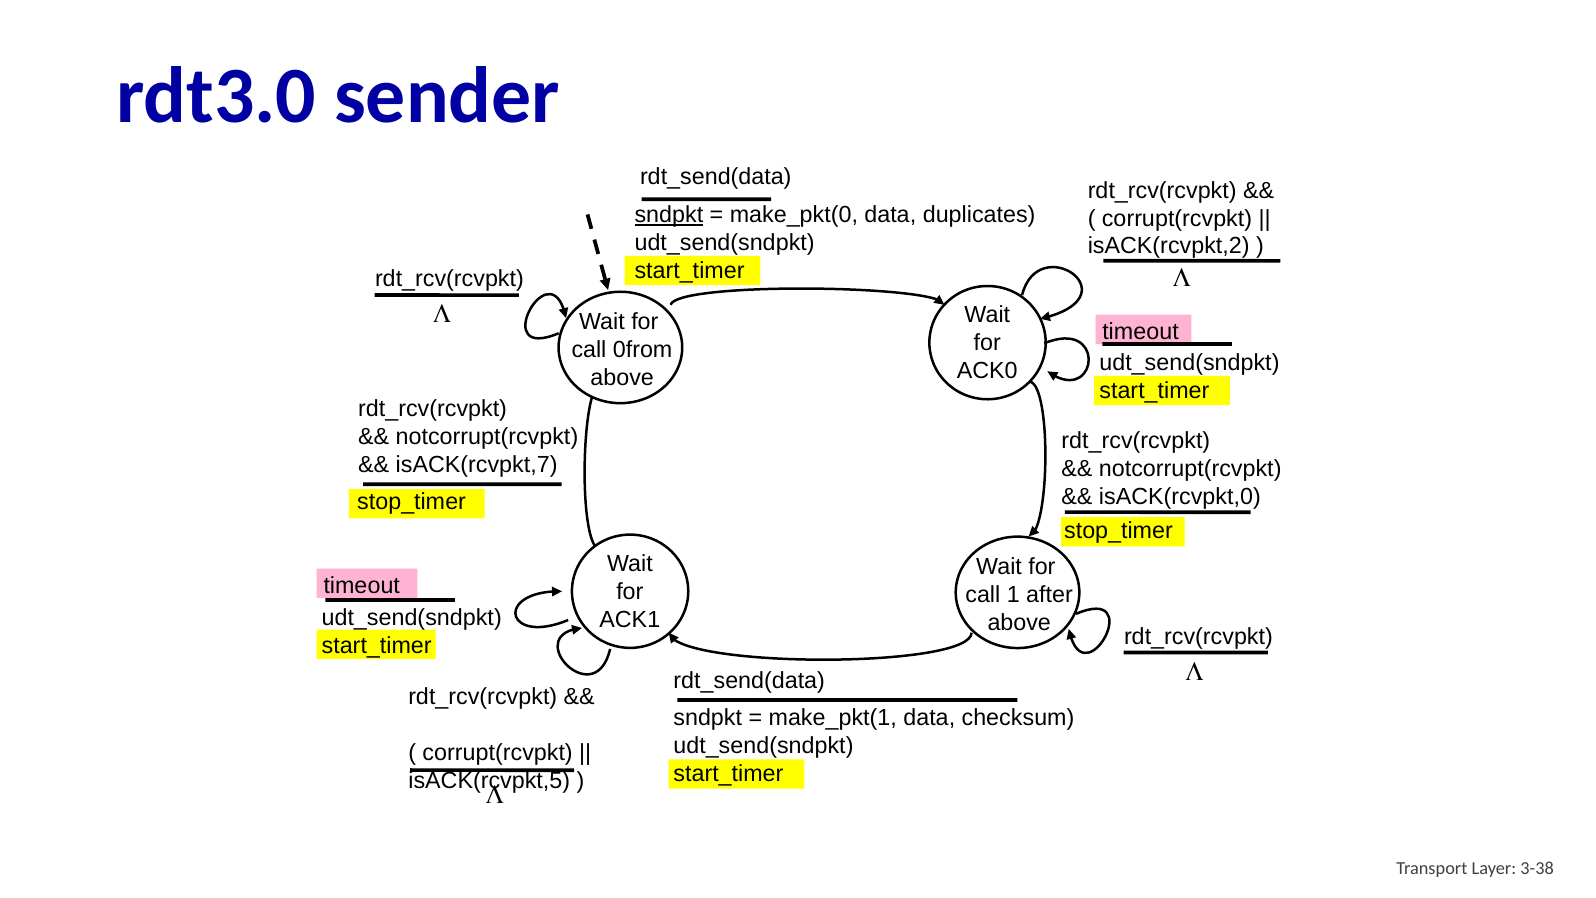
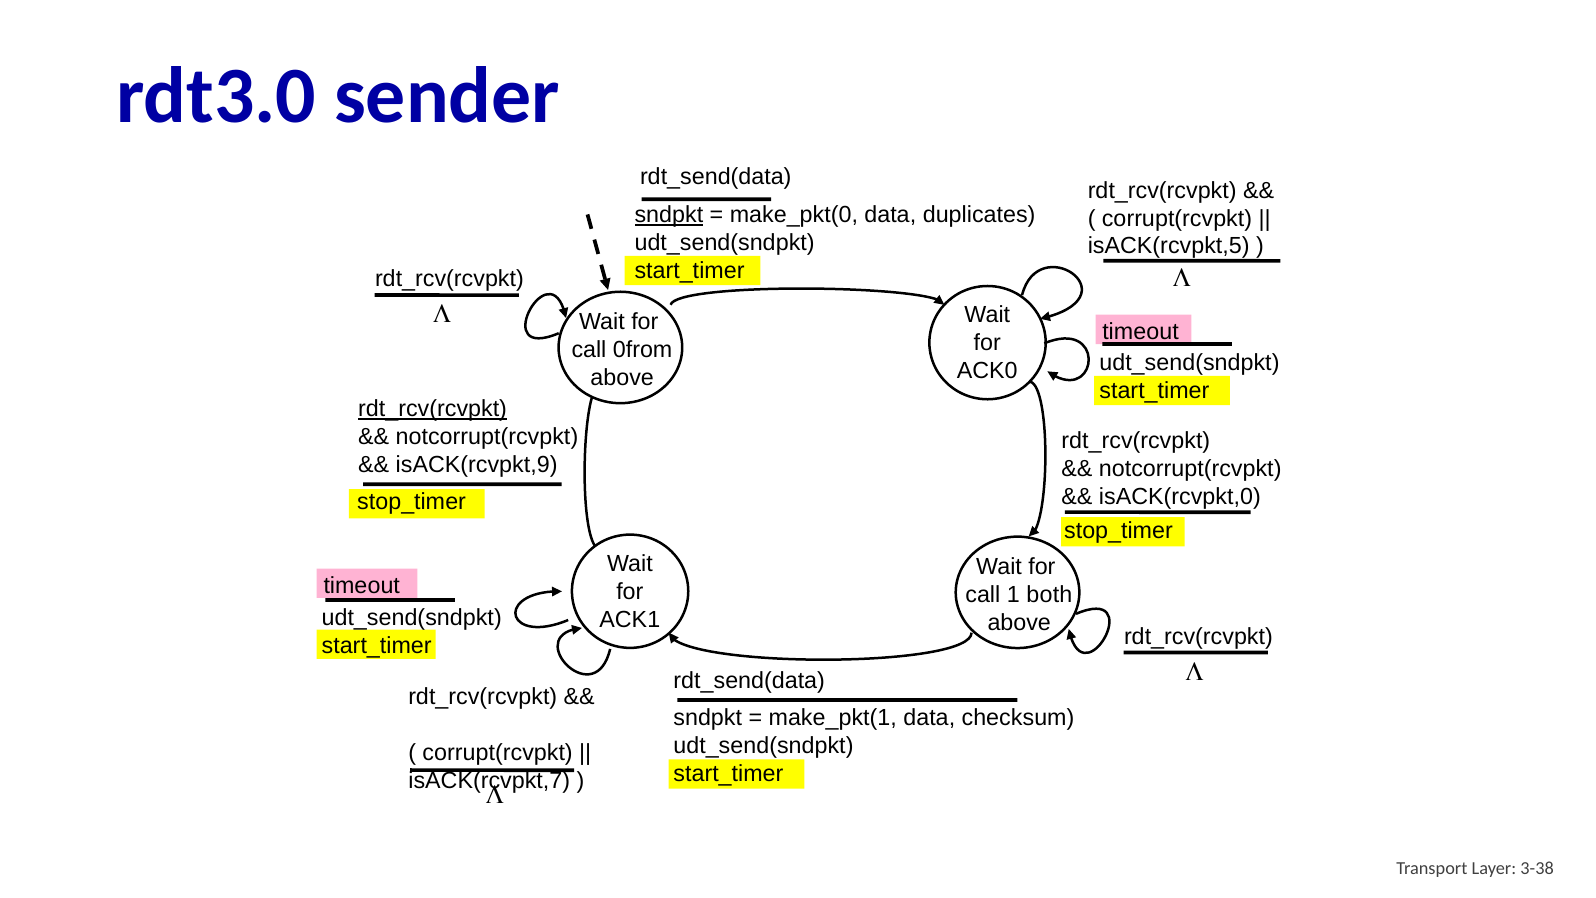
isACK(rcvpkt,2: isACK(rcvpkt,2 -> isACK(rcvpkt,5
rdt_rcv(rcvpkt at (433, 409) underline: none -> present
isACK(rcvpkt,7: isACK(rcvpkt,7 -> isACK(rcvpkt,9
after: after -> both
isACK(rcvpkt,5: isACK(rcvpkt,5 -> isACK(rcvpkt,7
